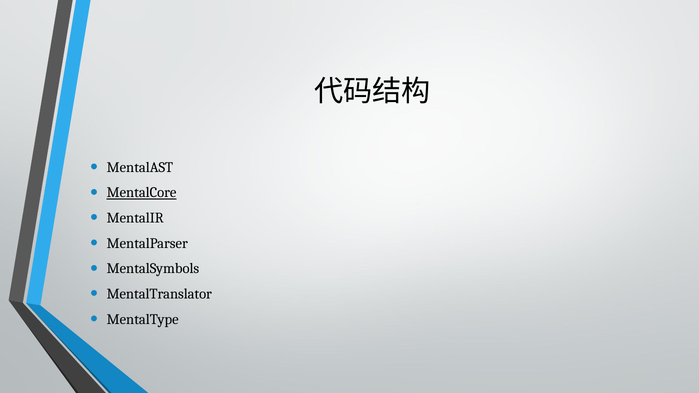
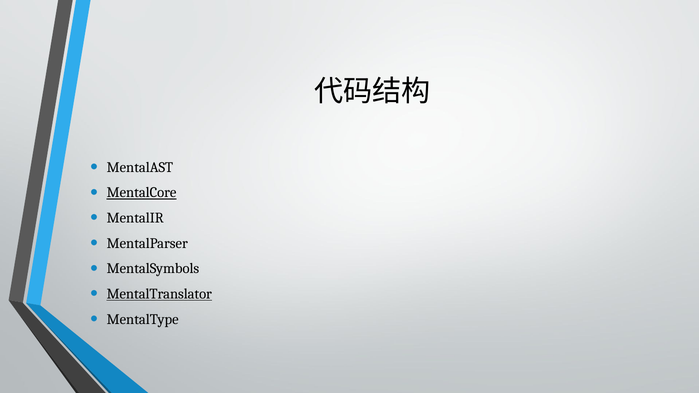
MentalTranslator underline: none -> present
